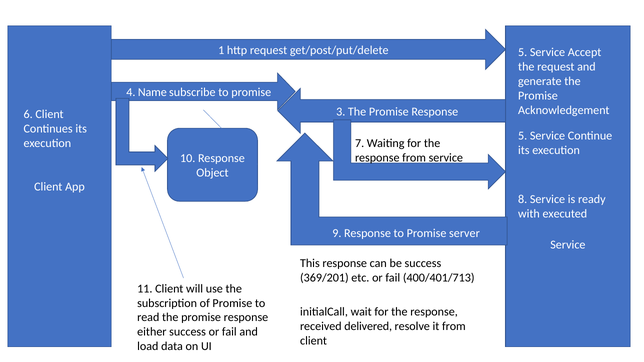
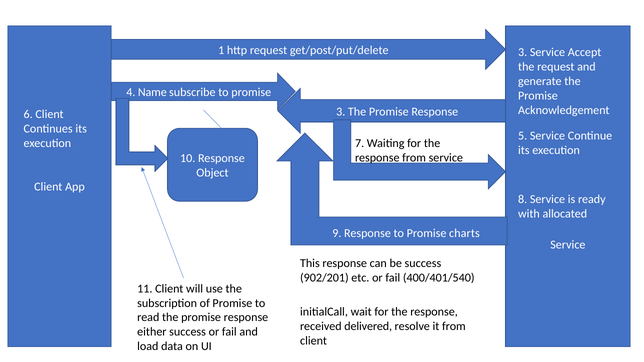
get/post/put/delete 5: 5 -> 3
executed: executed -> allocated
server: server -> charts
369/201: 369/201 -> 902/201
400/401/713: 400/401/713 -> 400/401/540
